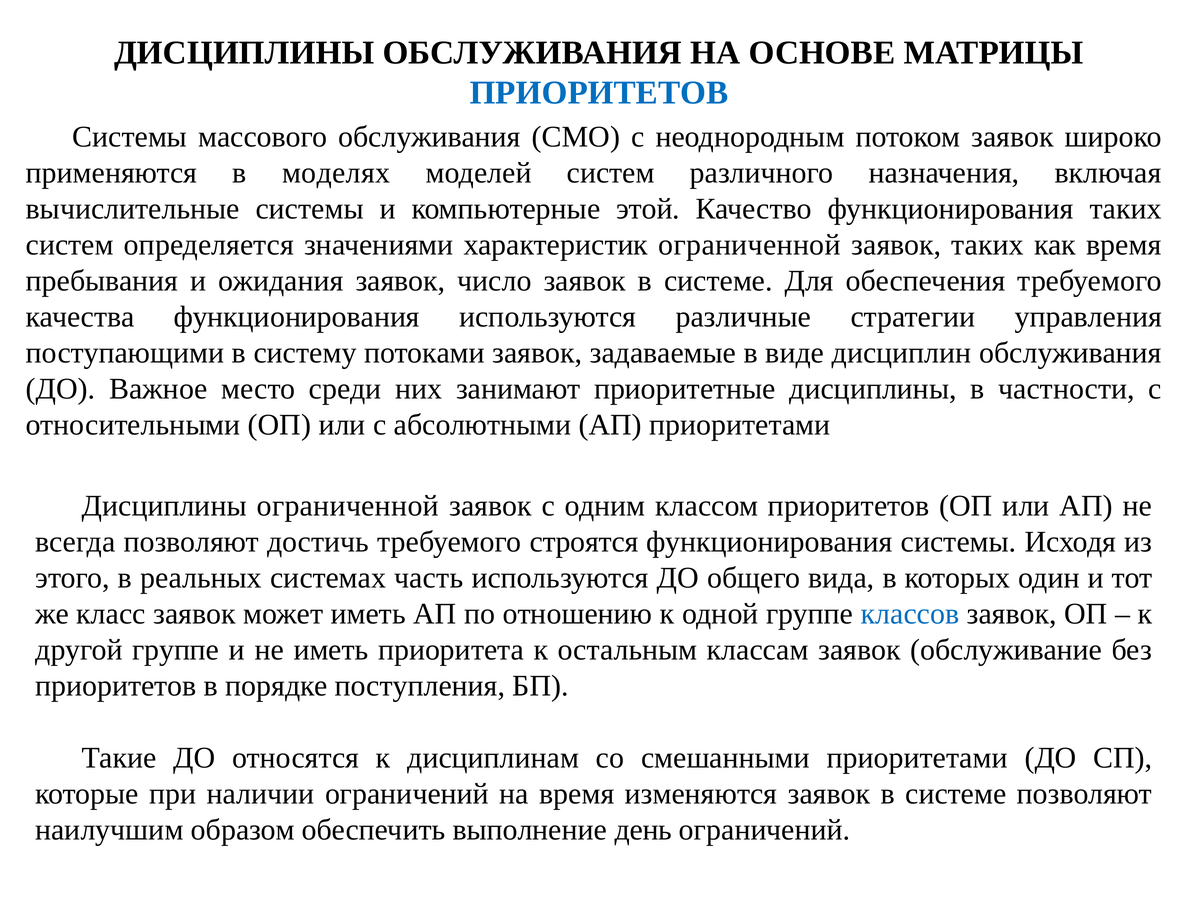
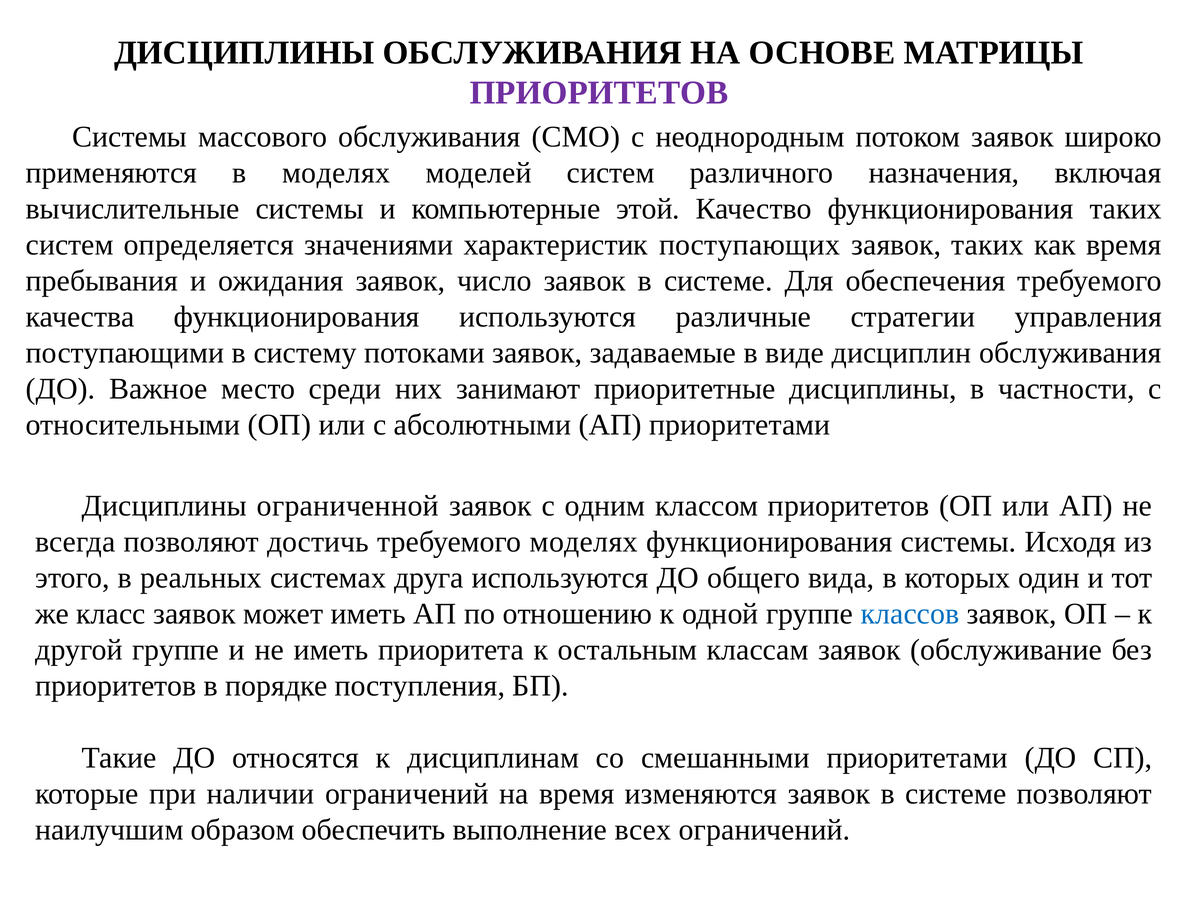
ПРИОРИТЕТОВ at (599, 93) colour: blue -> purple
характеристик ограниченной: ограниченной -> поступающих
требуемого строятся: строятся -> моделях
часть: часть -> друга
день: день -> всех
